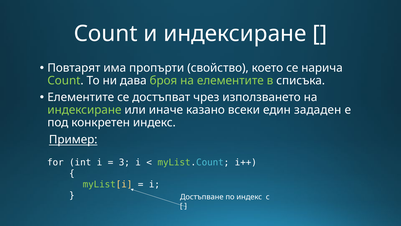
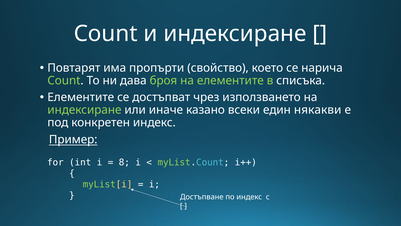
зададен: зададен -> някакви
3: 3 -> 8
